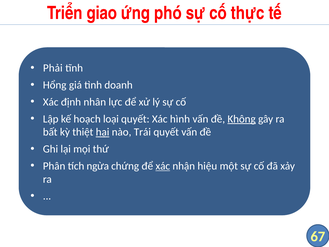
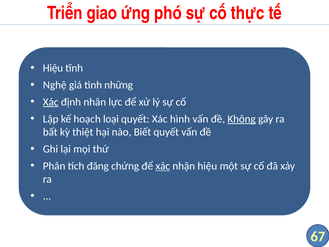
Phải at (53, 68): Phải -> Hiệu
Hổng: Hổng -> Nghệ
doanh: doanh -> những
Xác at (51, 102) underline: none -> present
hại underline: present -> none
Trái: Trái -> Biết
ngừa: ngừa -> đăng
